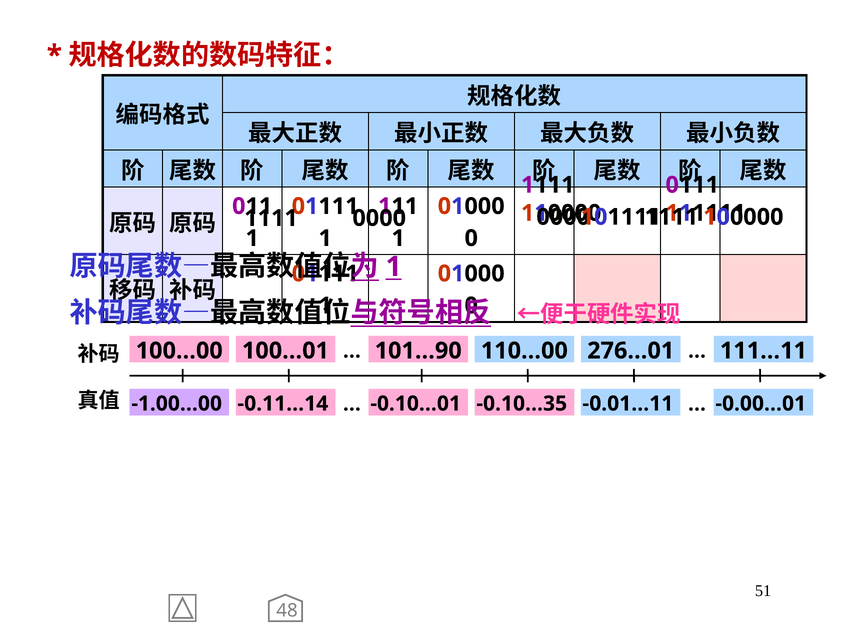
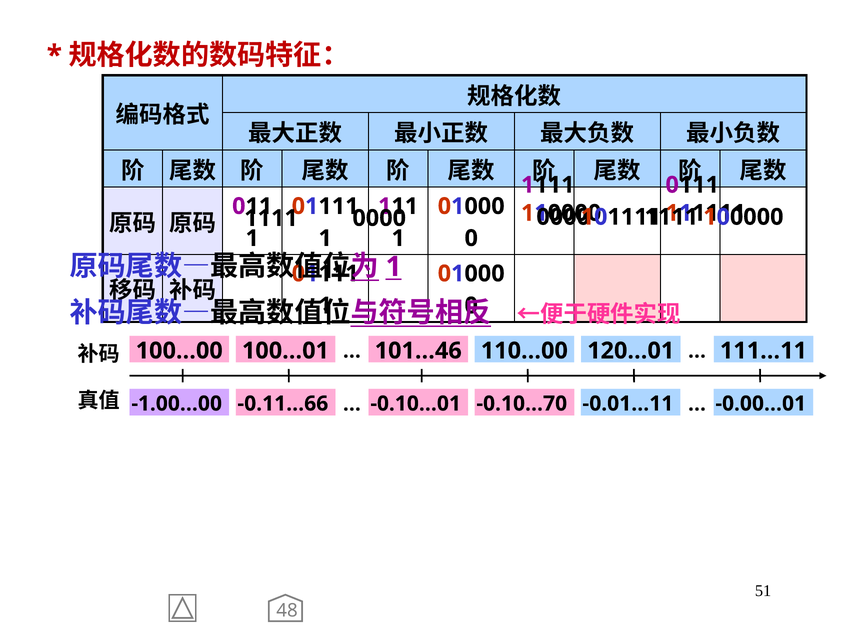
101…90: 101…90 -> 101…46
276…01: 276…01 -> 120…01
-0.11…14: -0.11…14 -> -0.11…66
-0.10…35: -0.10…35 -> -0.10…70
